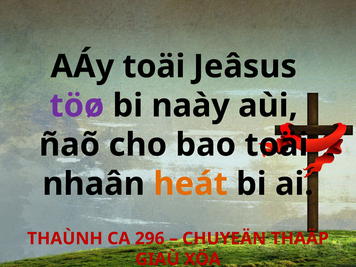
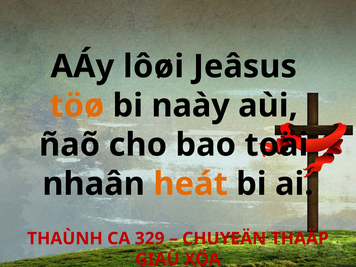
AÁy toäi: toäi -> lôøi
töø colour: purple -> orange
296: 296 -> 329
